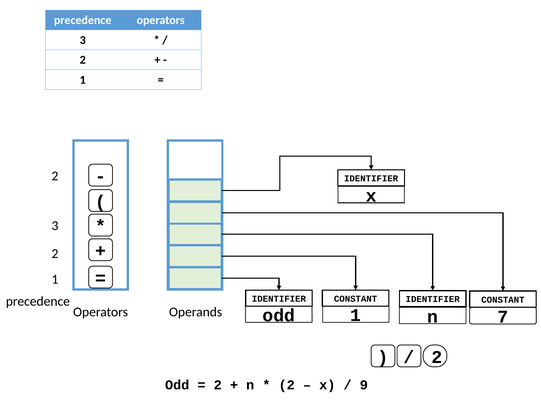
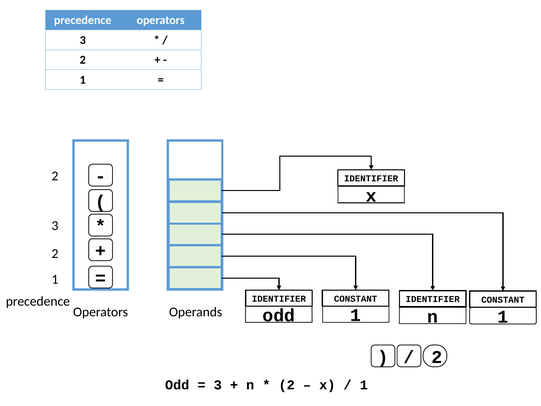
7 at (503, 317): 7 -> 1
2 at (218, 385): 2 -> 3
9 at (364, 385): 9 -> 1
